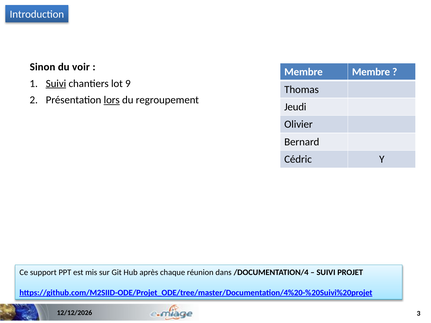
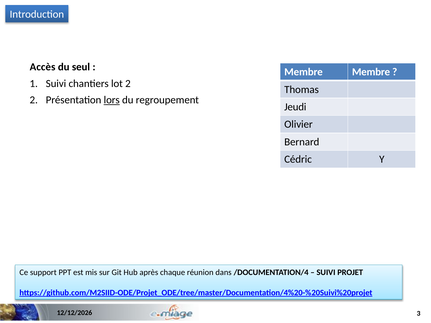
Sinon: Sinon -> Accès
voir: voir -> seul
Suivi at (56, 84) underline: present -> none
lot 9: 9 -> 2
